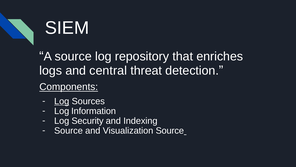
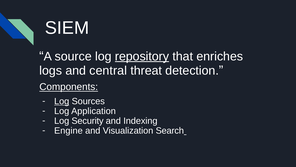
repository underline: none -> present
Information: Information -> Application
Source at (68, 130): Source -> Engine
Visualization Source: Source -> Search
